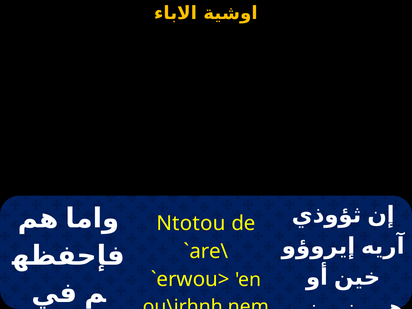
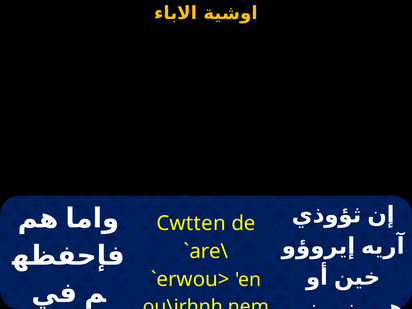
Ntotou: Ntotou -> Cwtten
